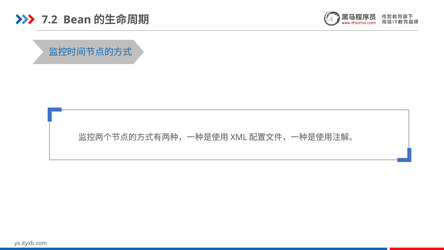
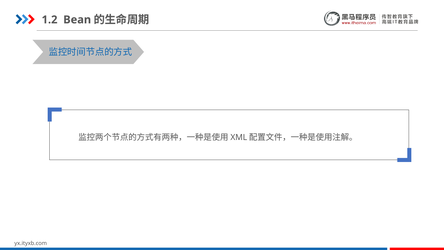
7.2: 7.2 -> 1.2
